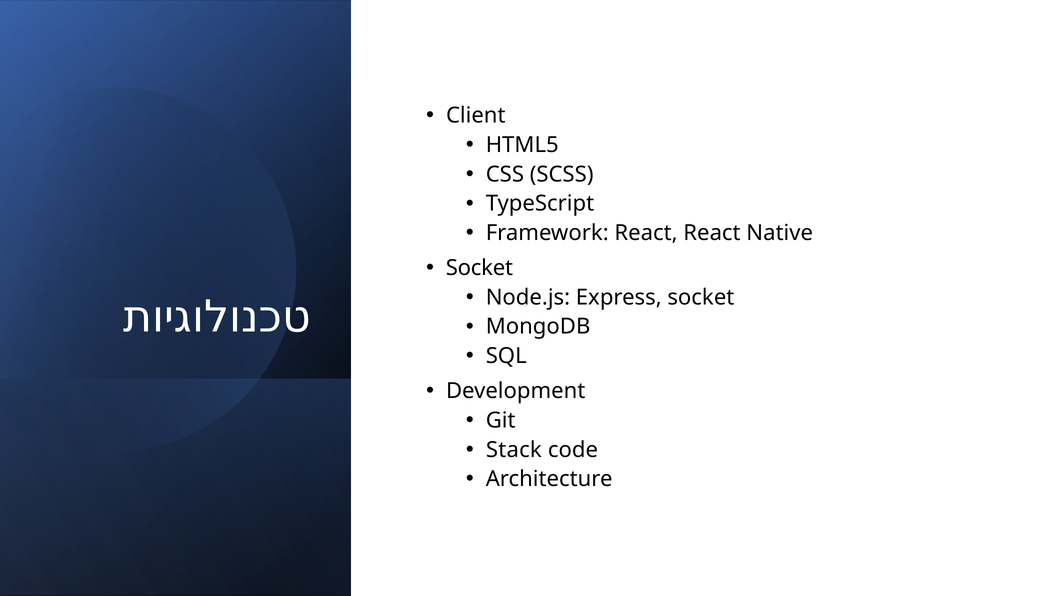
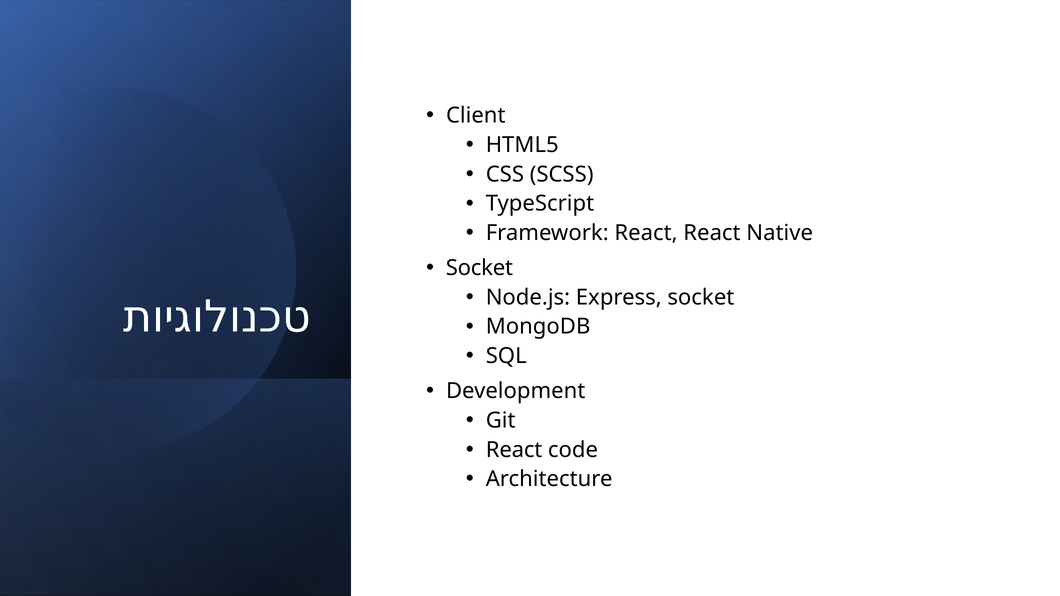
Stack at (514, 450): Stack -> React
